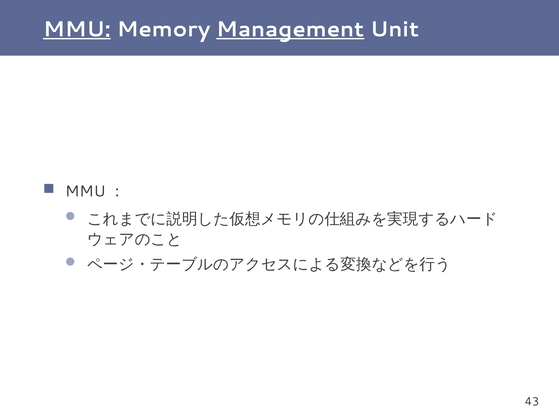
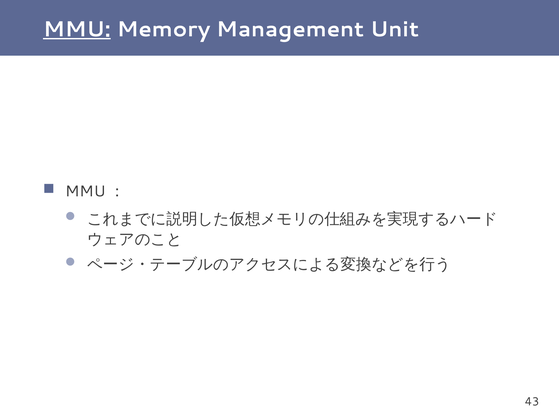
Management underline: present -> none
